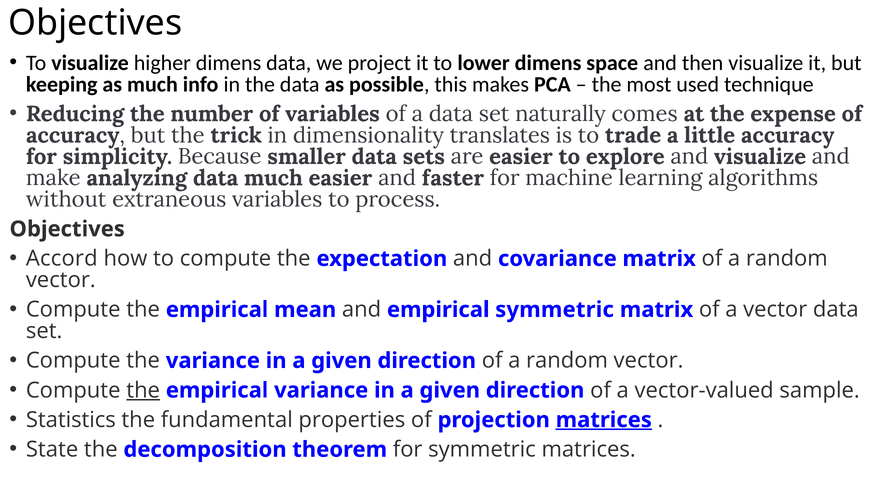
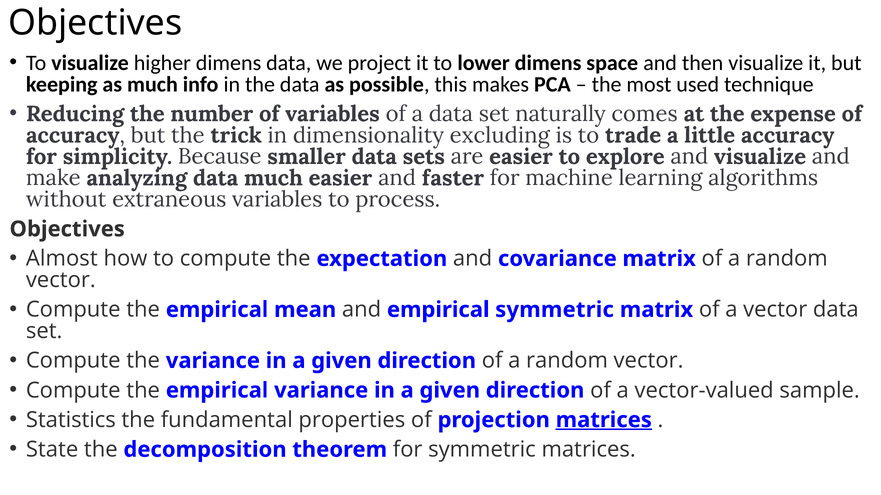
translates: translates -> excluding
Accord: Accord -> Almost
the at (143, 391) underline: present -> none
